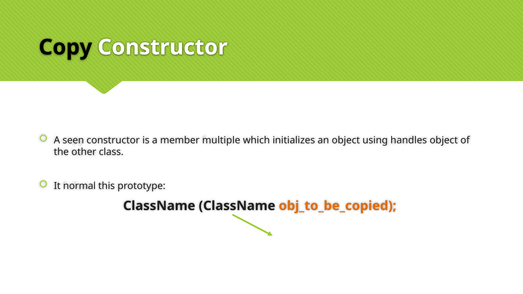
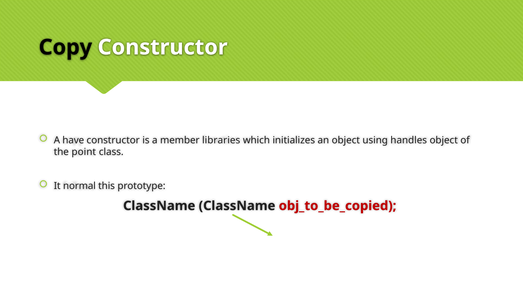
seen: seen -> have
multiple: multiple -> libraries
other: other -> point
obj_to_be_copied colour: orange -> red
